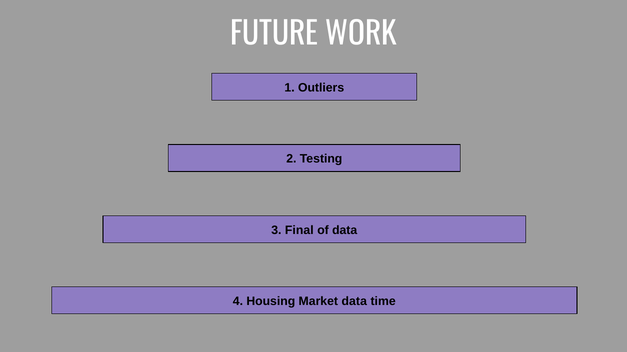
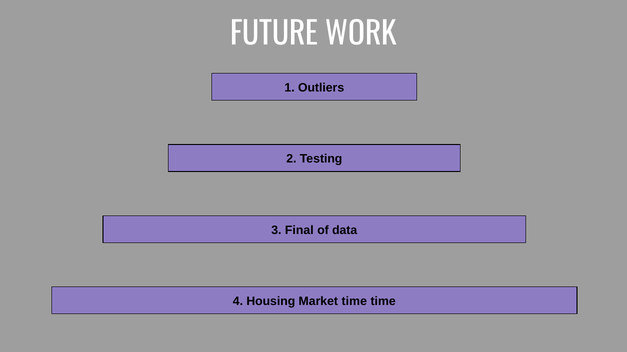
Market data: data -> time
